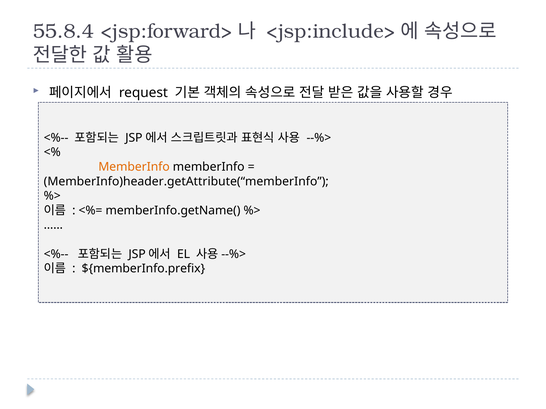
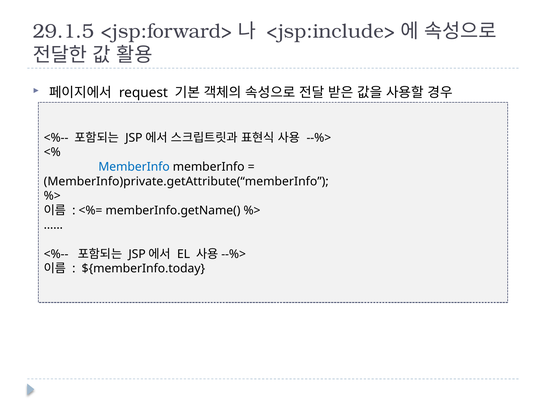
55.8.4: 55.8.4 -> 29.1.5
MemberInfo at (134, 167) colour: orange -> blue
MemberInfo)header.getAttribute(“memberInfo: MemberInfo)header.getAttribute(“memberInfo -> MemberInfo)private.getAttribute(“memberInfo
${memberInfo.prefix: ${memberInfo.prefix -> ${memberInfo.today
